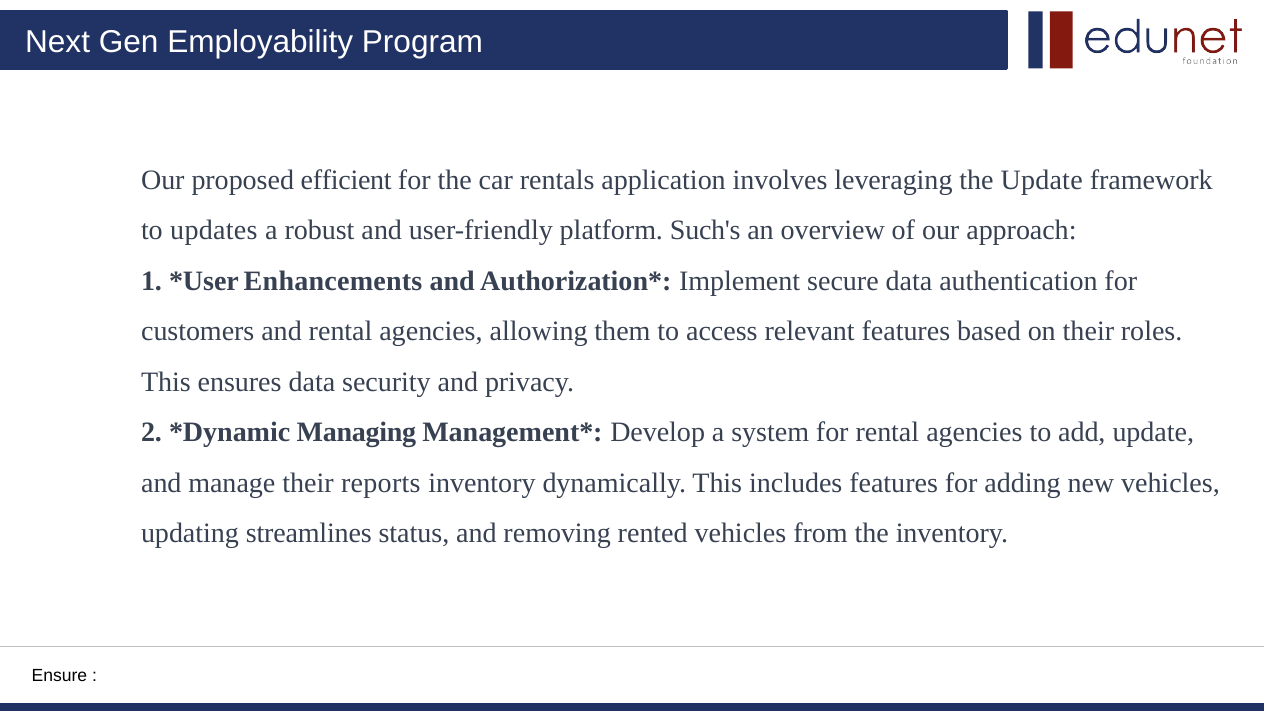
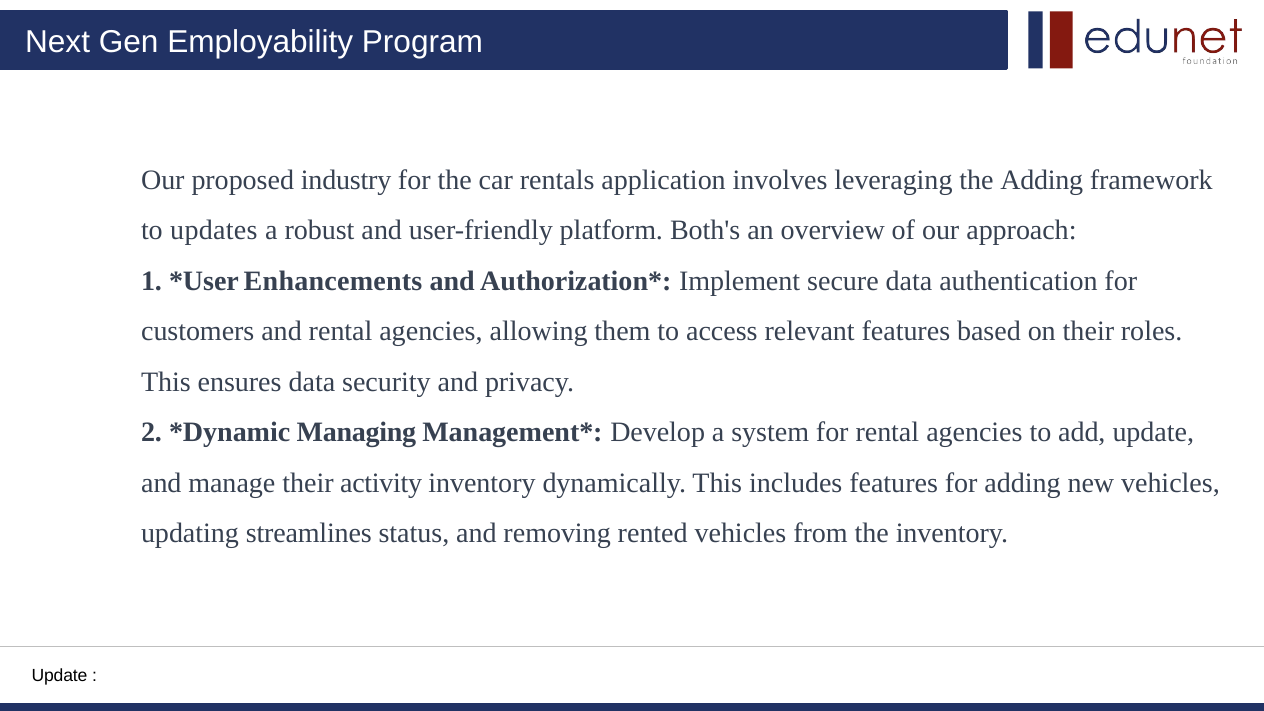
efficient: efficient -> industry
the Update: Update -> Adding
Such's: Such's -> Both's
reports: reports -> activity
Ensure at (59, 676): Ensure -> Update
